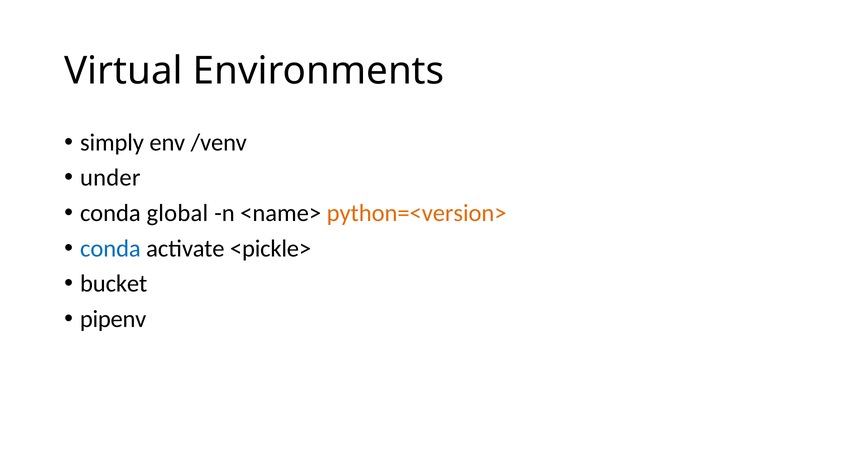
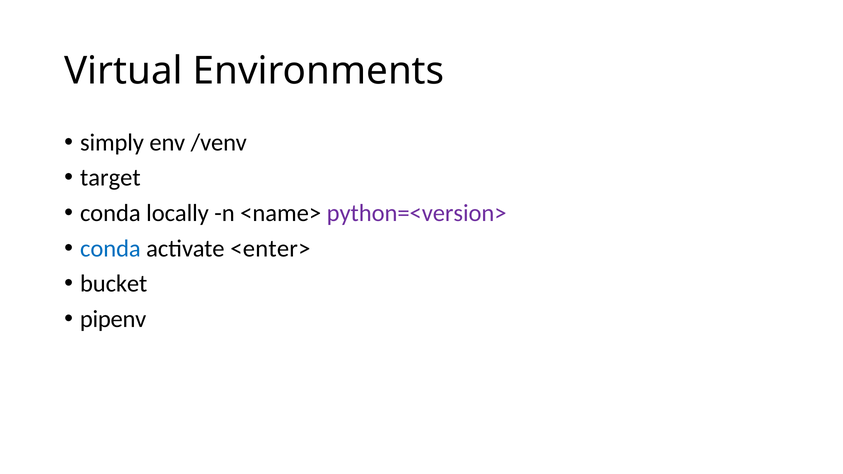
under: under -> target
global: global -> locally
python=<version> colour: orange -> purple
<pickle>: <pickle> -> <enter>
